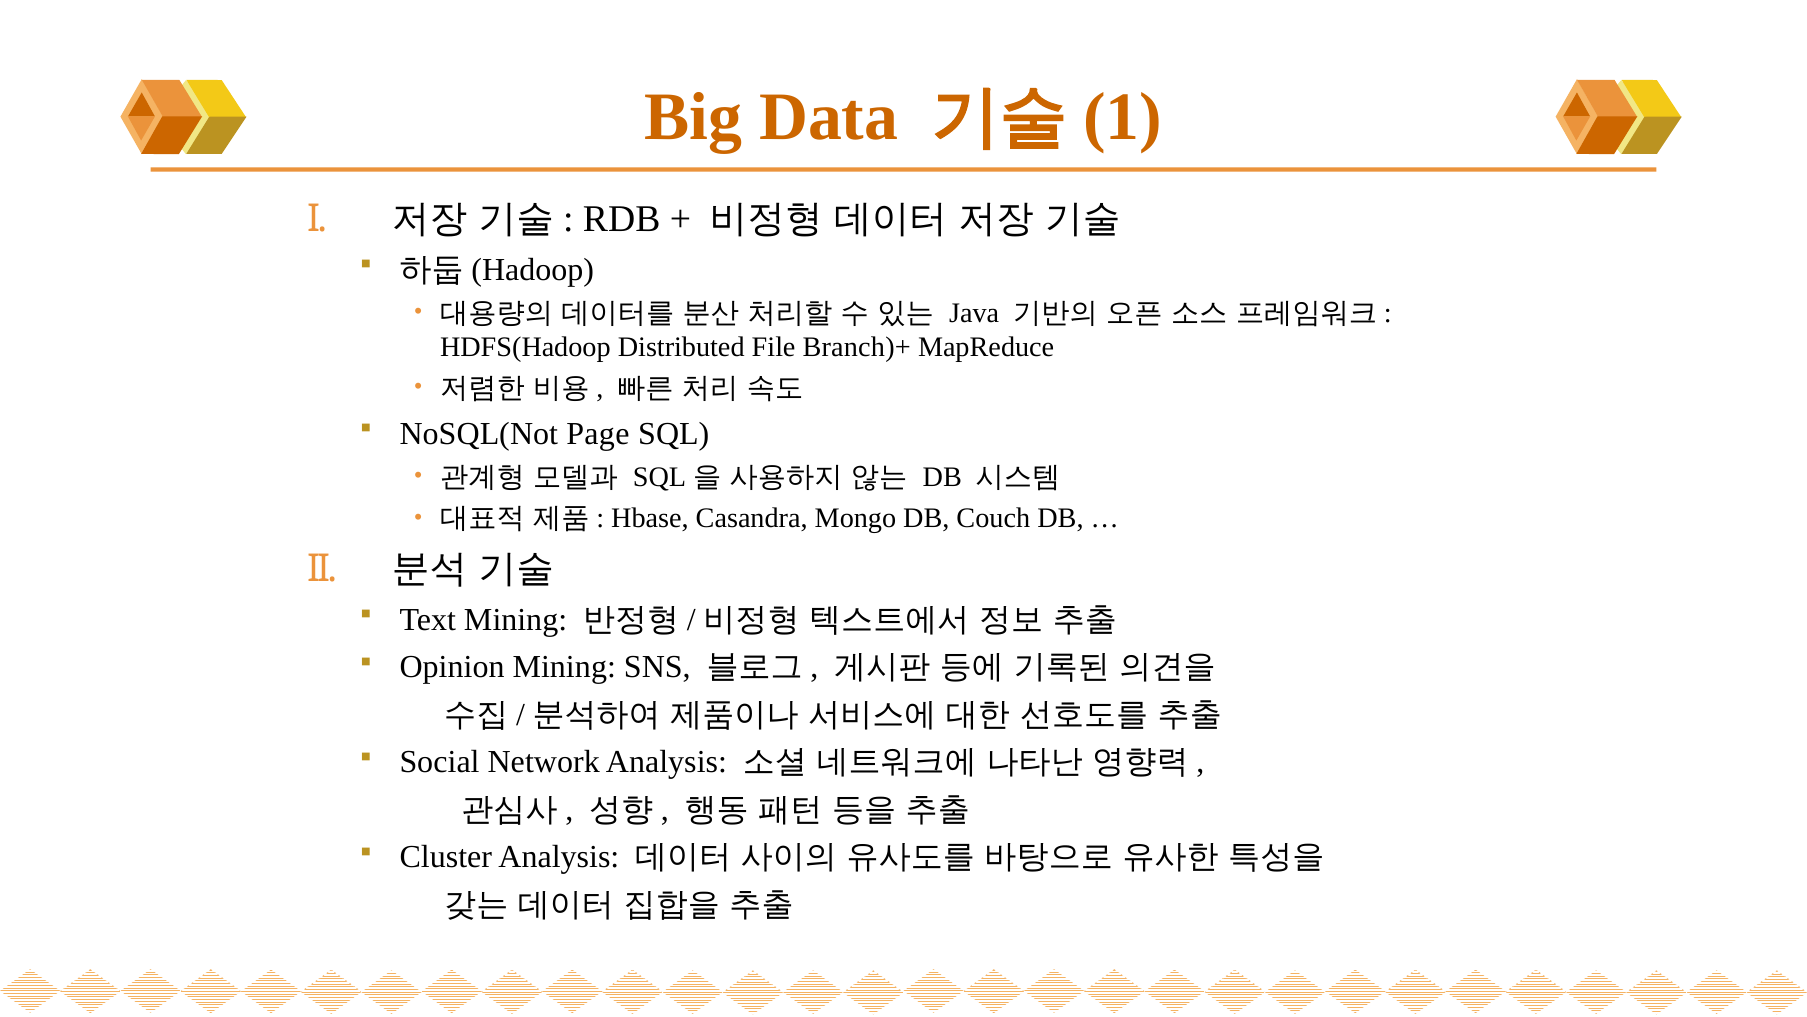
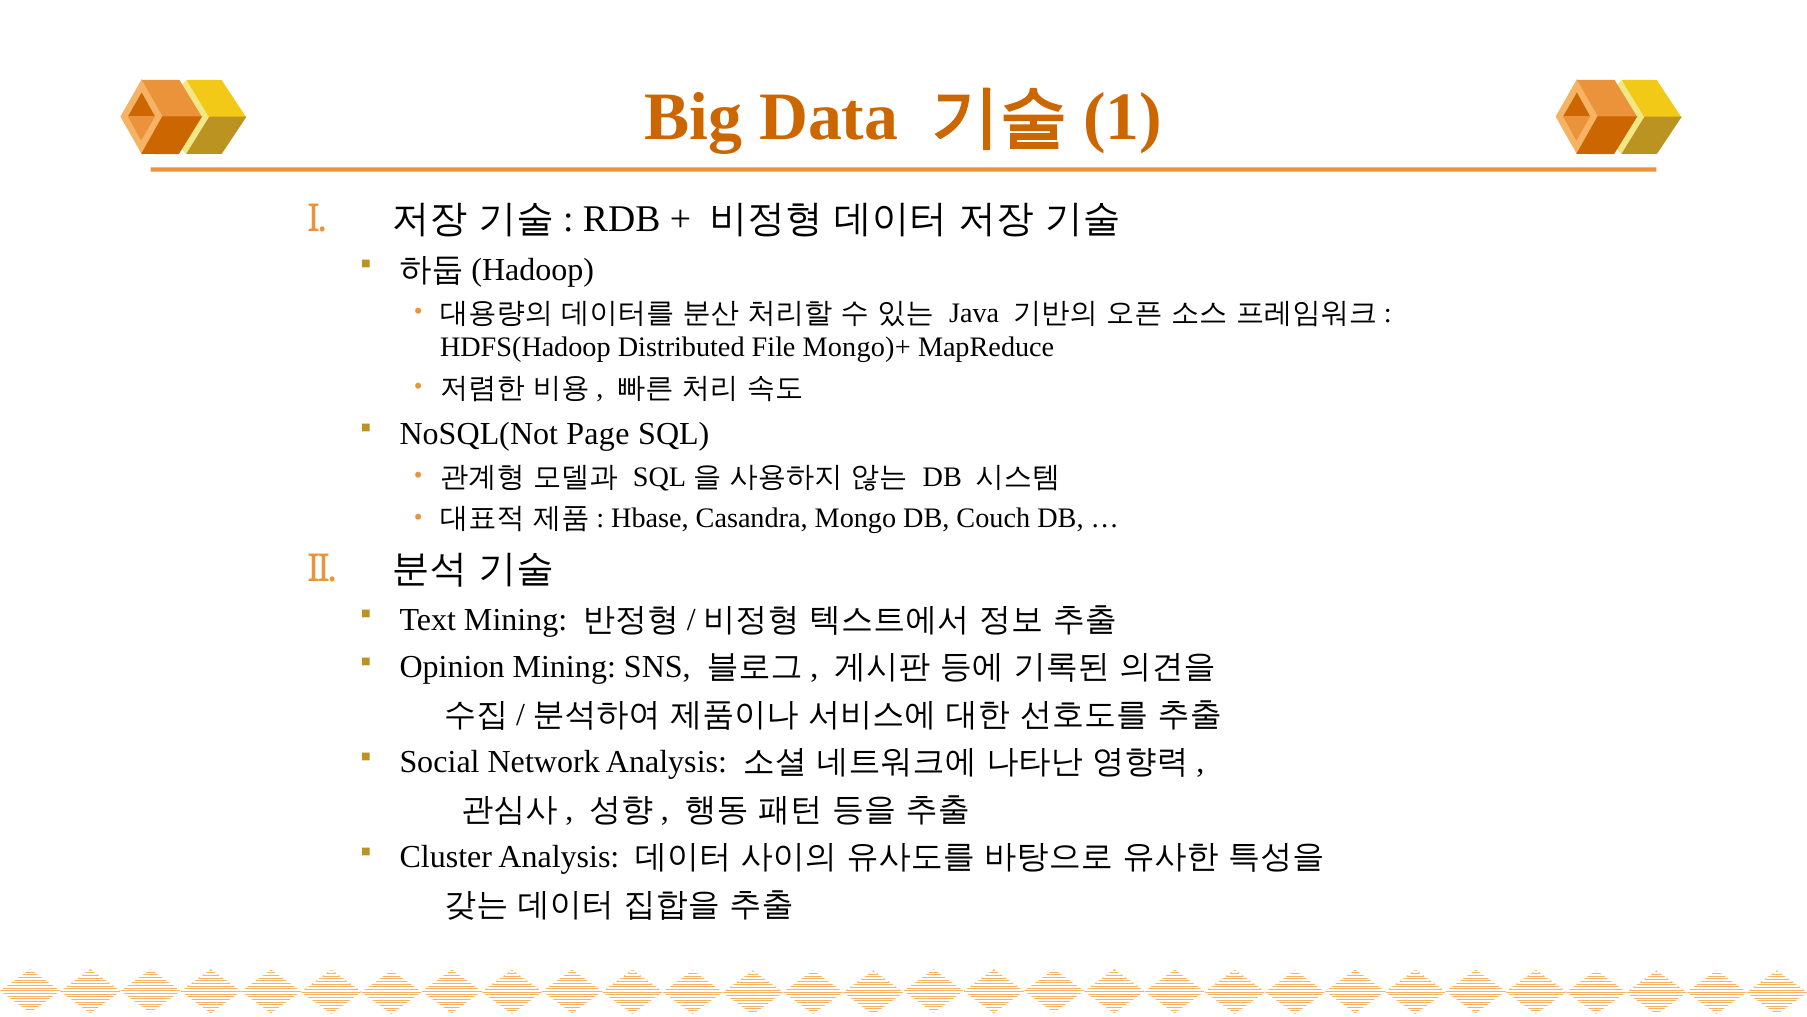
Branch)+: Branch)+ -> Mongo)+
